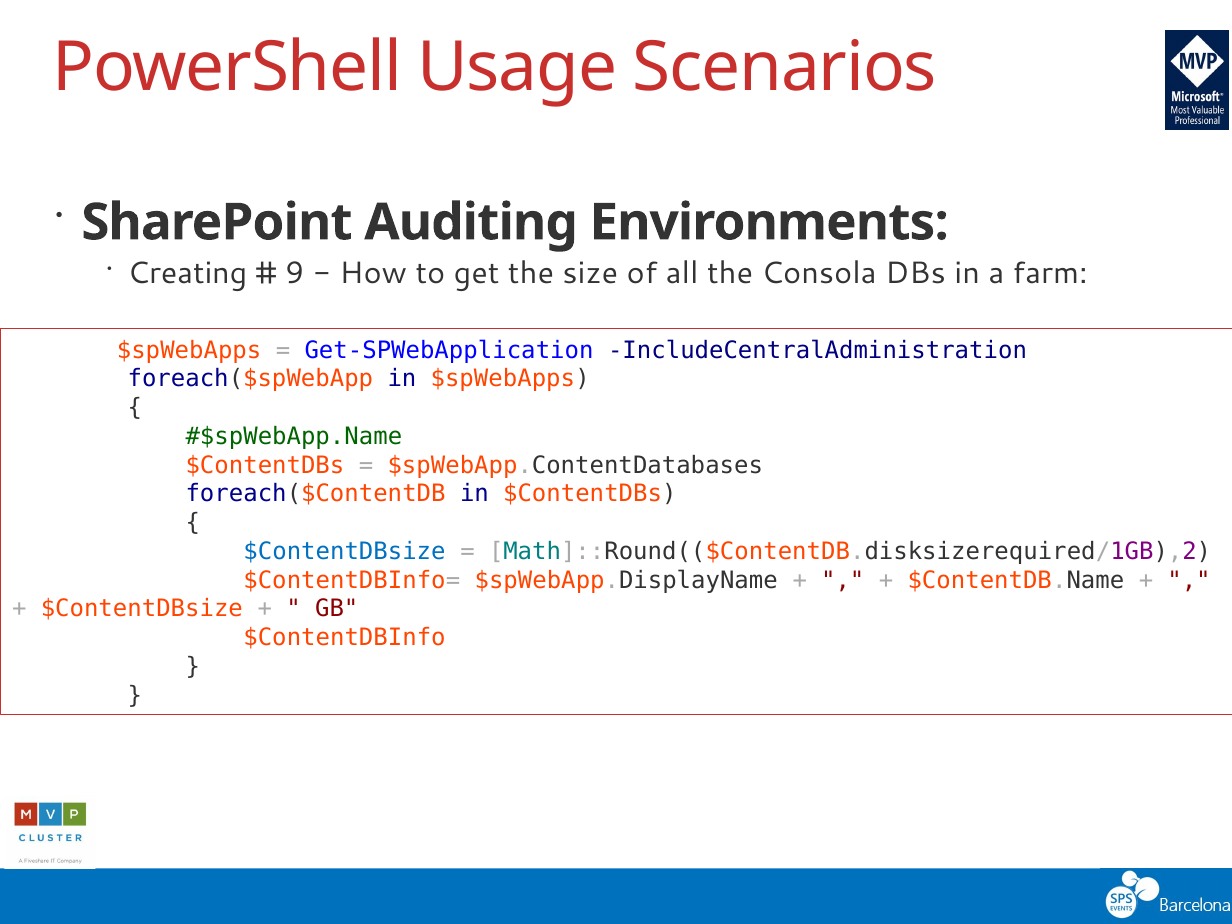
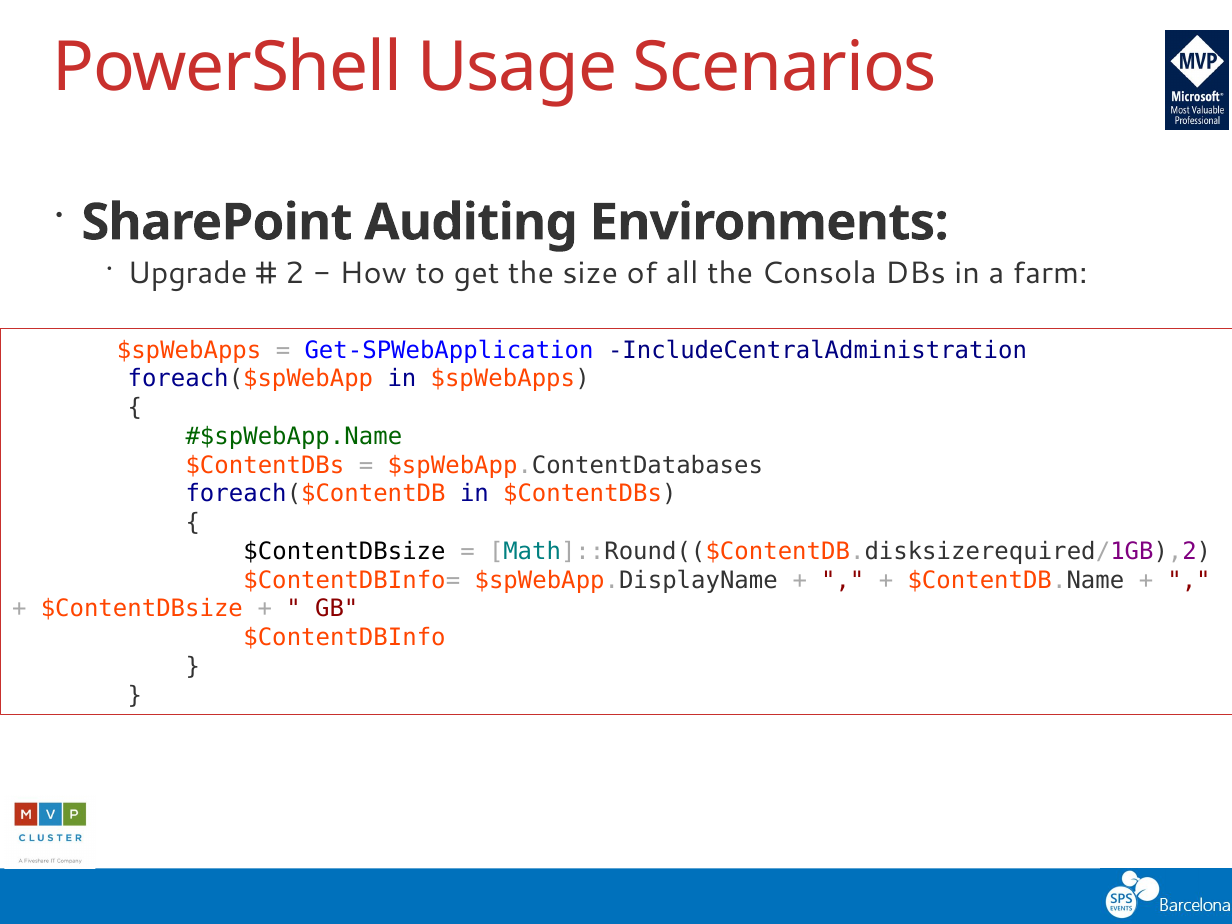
Creating: Creating -> Upgrade
9: 9 -> 2
$ContentDBsize at (345, 551) colour: blue -> black
